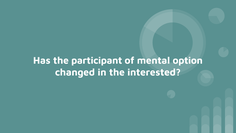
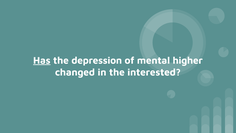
Has underline: none -> present
participant: participant -> depression
option: option -> higher
